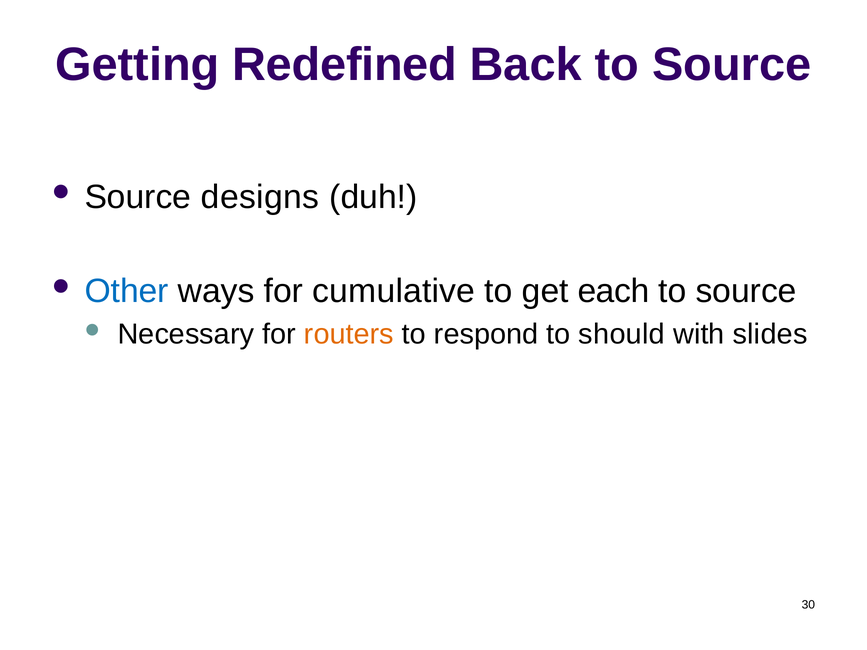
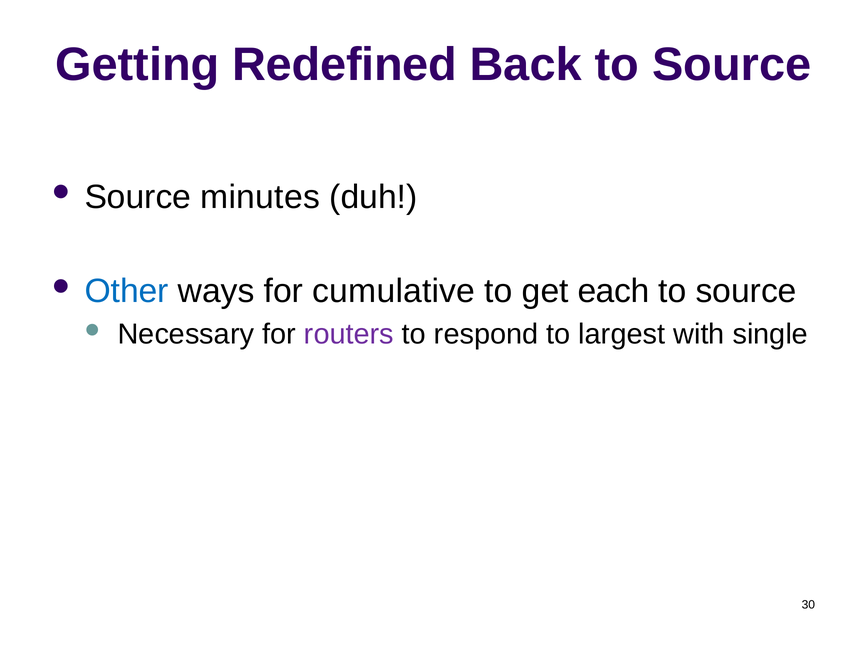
designs: designs -> minutes
routers colour: orange -> purple
should: should -> largest
slides: slides -> single
